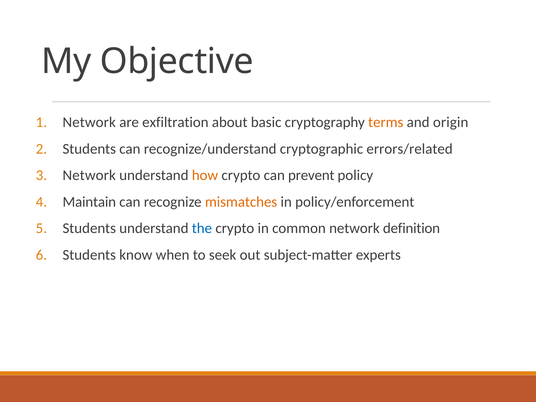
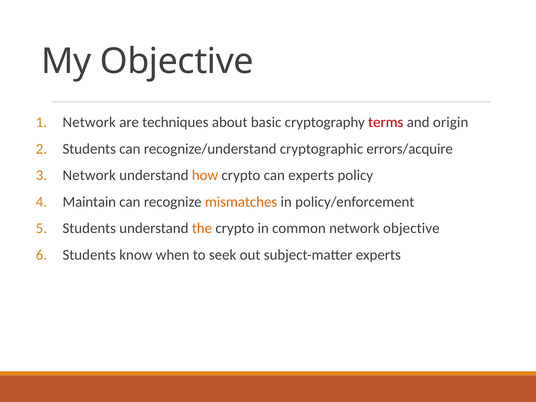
exfiltration: exfiltration -> techniques
terms colour: orange -> red
errors/related: errors/related -> errors/acquire
can prevent: prevent -> experts
the colour: blue -> orange
network definition: definition -> objective
